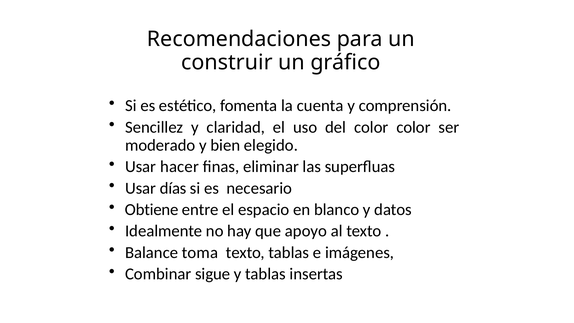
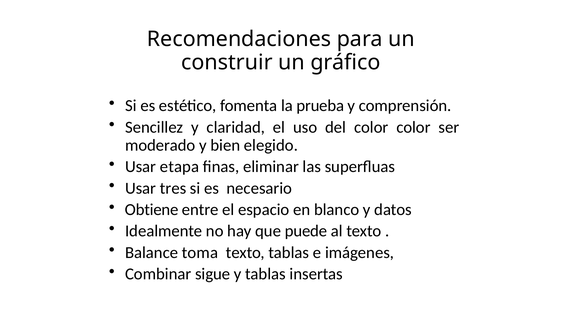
cuenta: cuenta -> prueba
hacer: hacer -> etapa
días: días -> tres
apoyo: apoyo -> puede
